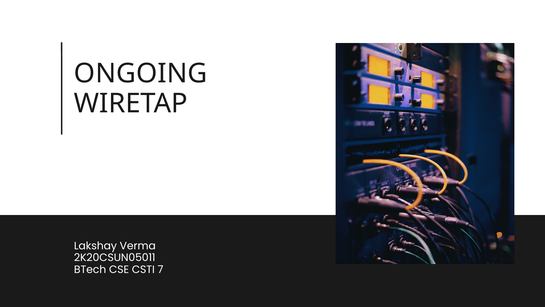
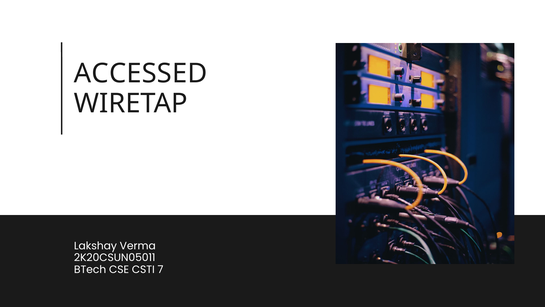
ONGOING: ONGOING -> ACCESSED
